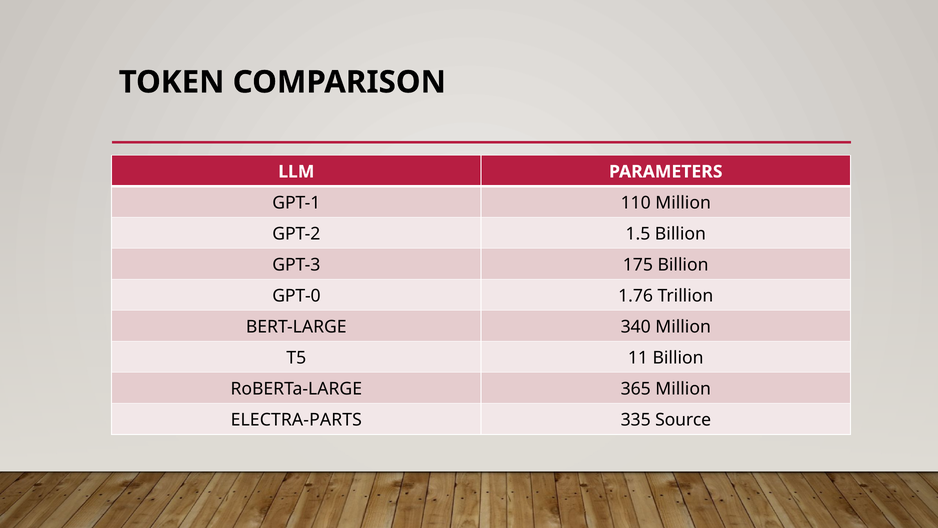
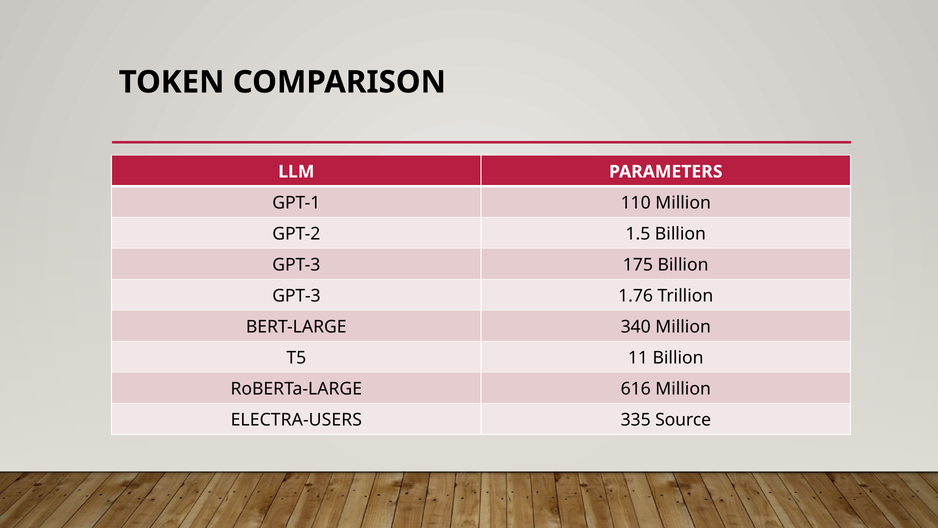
GPT-0 at (296, 296): GPT-0 -> GPT-3
365: 365 -> 616
ELECTRA-PARTS: ELECTRA-PARTS -> ELECTRA-USERS
